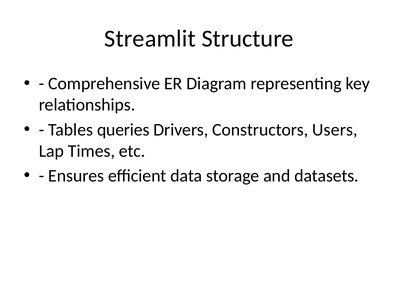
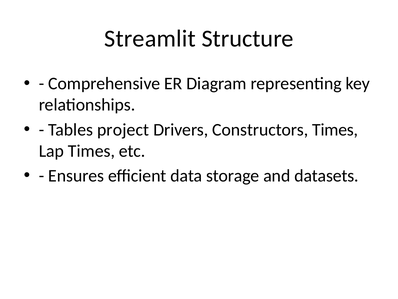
queries: queries -> project
Constructors Users: Users -> Times
